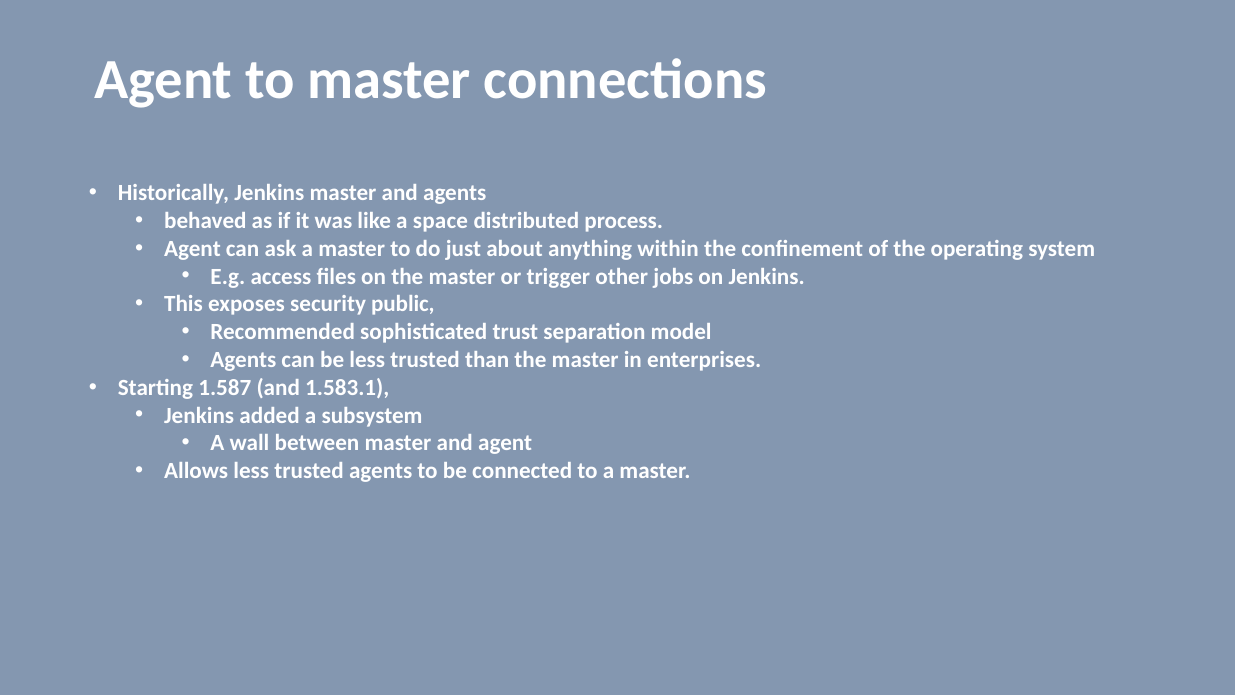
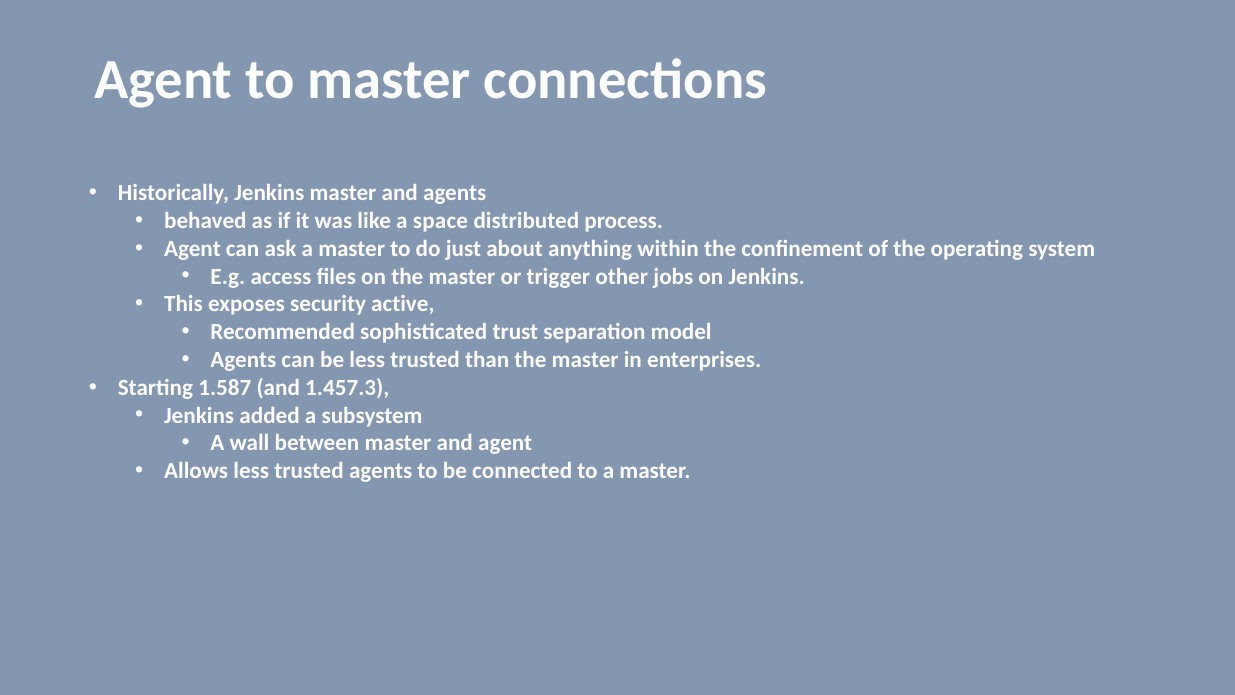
public: public -> active
1.583.1: 1.583.1 -> 1.457.3
